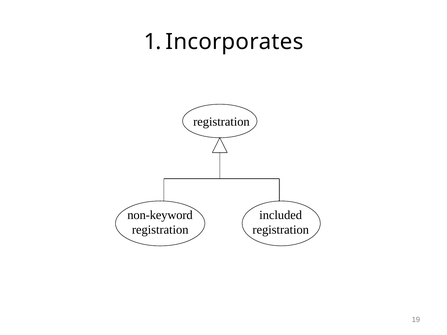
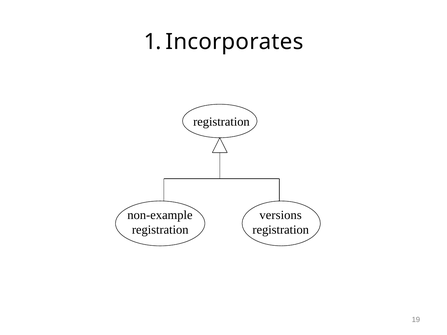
non-keyword: non-keyword -> non-example
included: included -> versions
